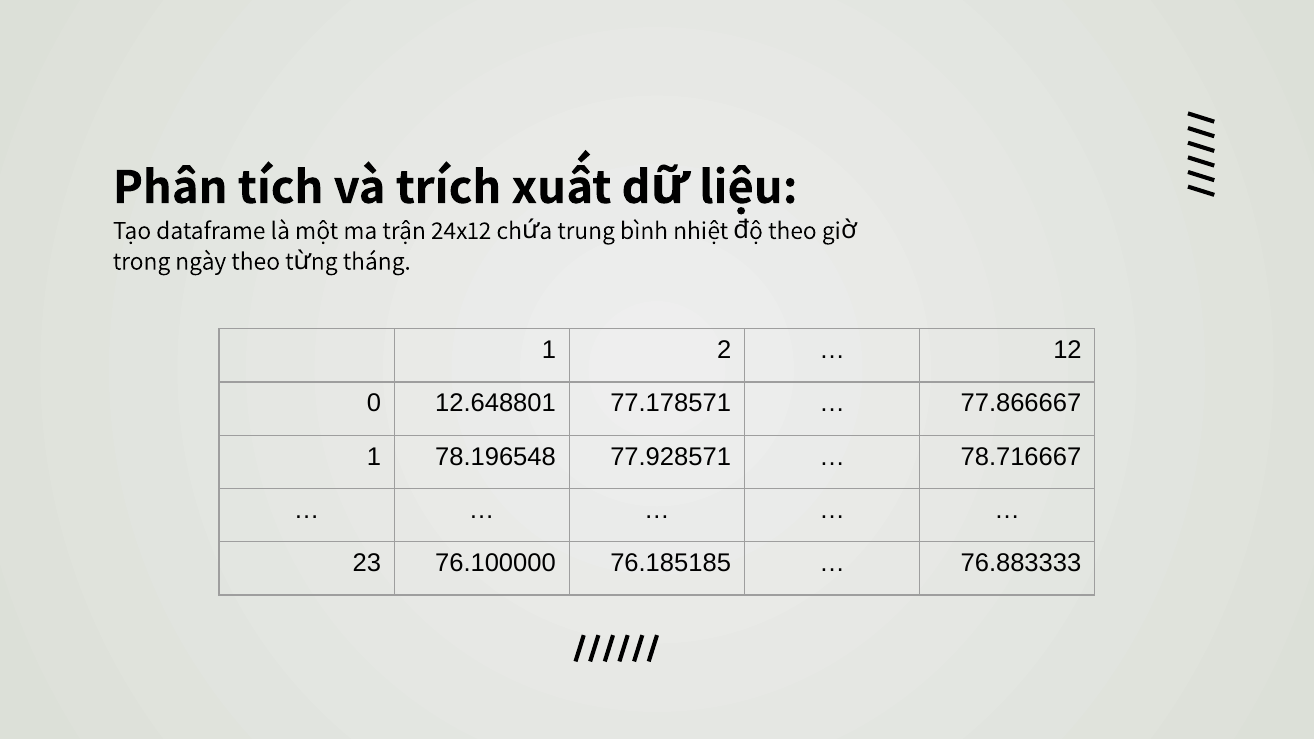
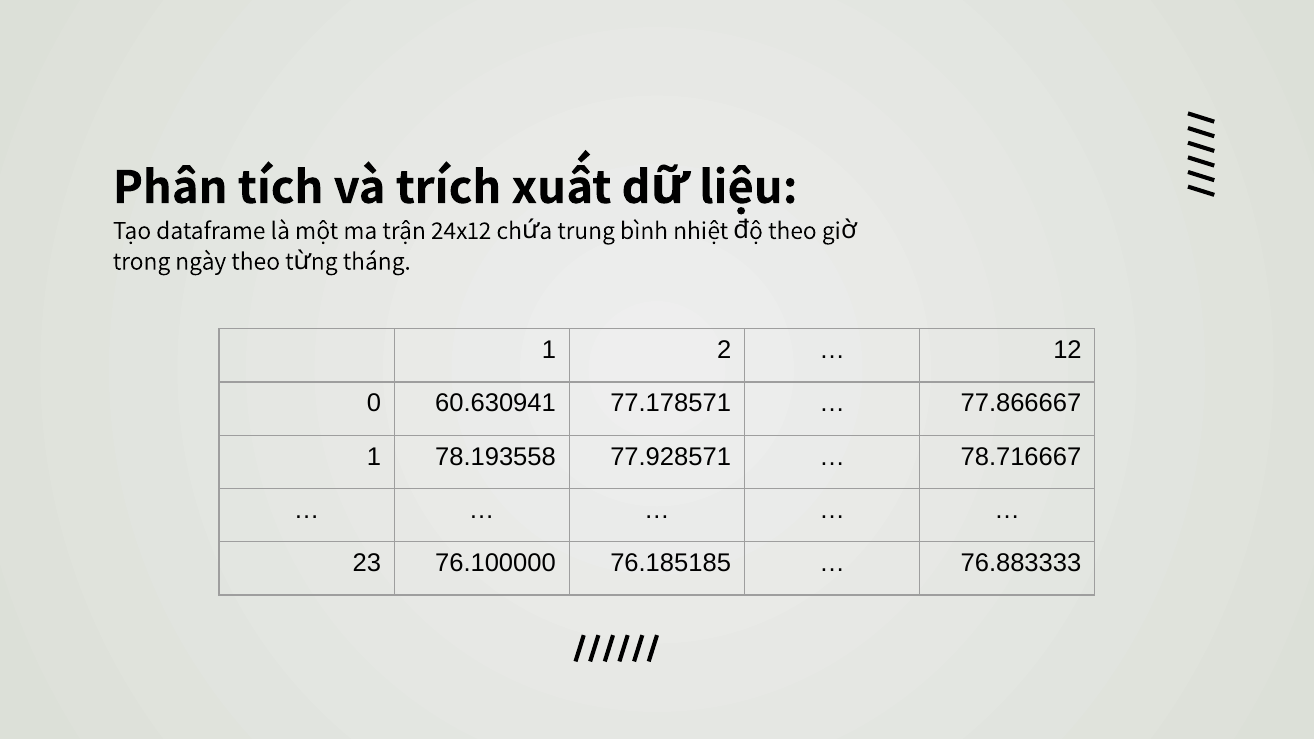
12.648801: 12.648801 -> 60.630941
78.196548: 78.196548 -> 78.193558
